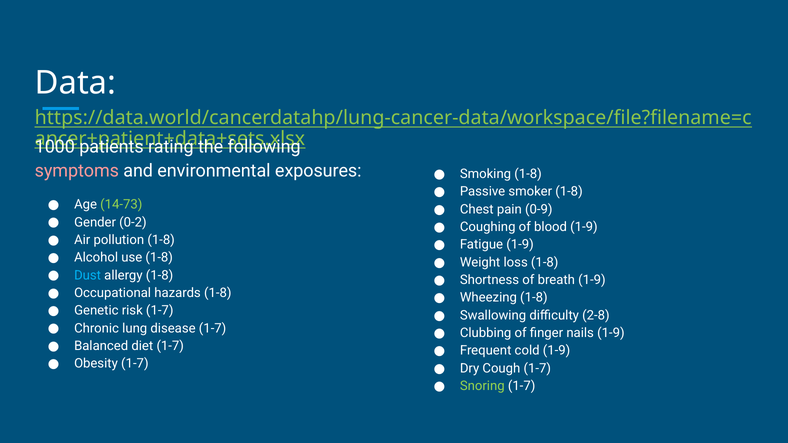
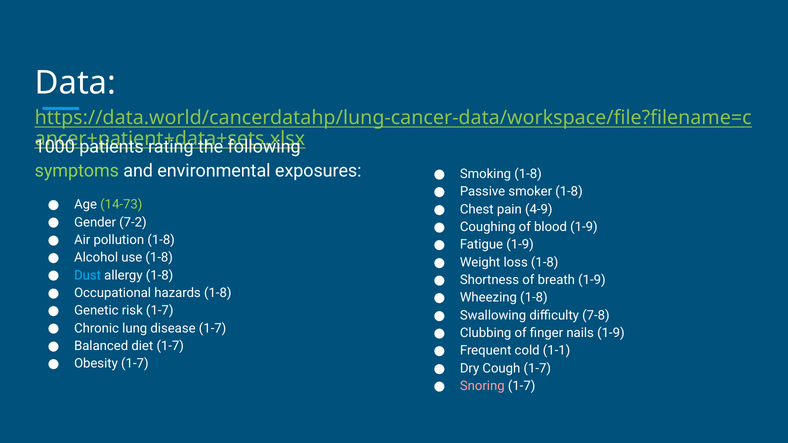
symptoms colour: pink -> light green
0-9: 0-9 -> 4-9
0-2: 0-2 -> 7-2
2-8: 2-8 -> 7-8
cold 1-9: 1-9 -> 1-1
Snoring colour: light green -> pink
